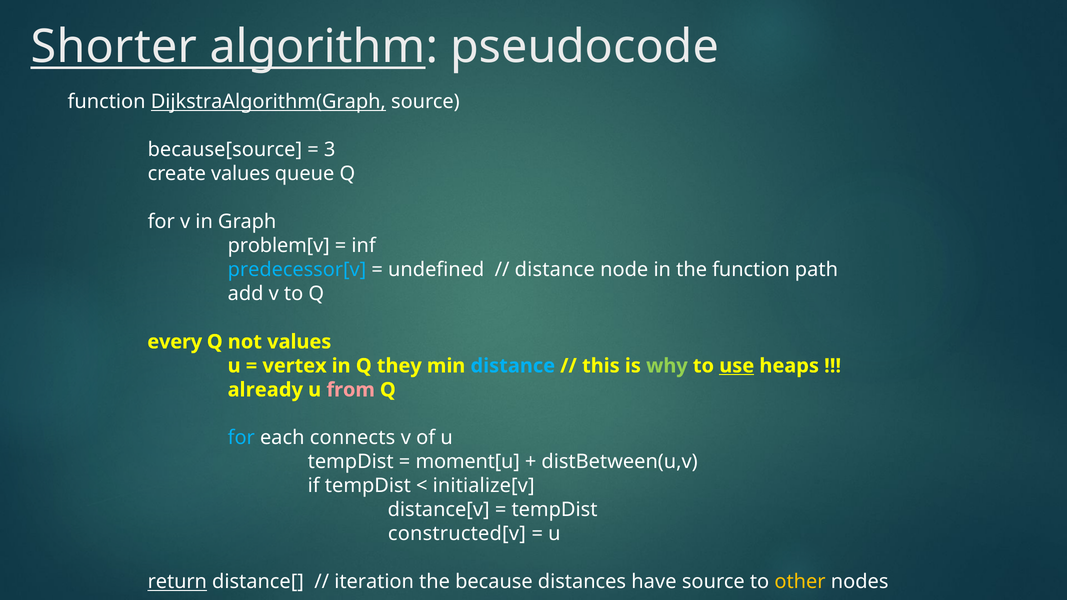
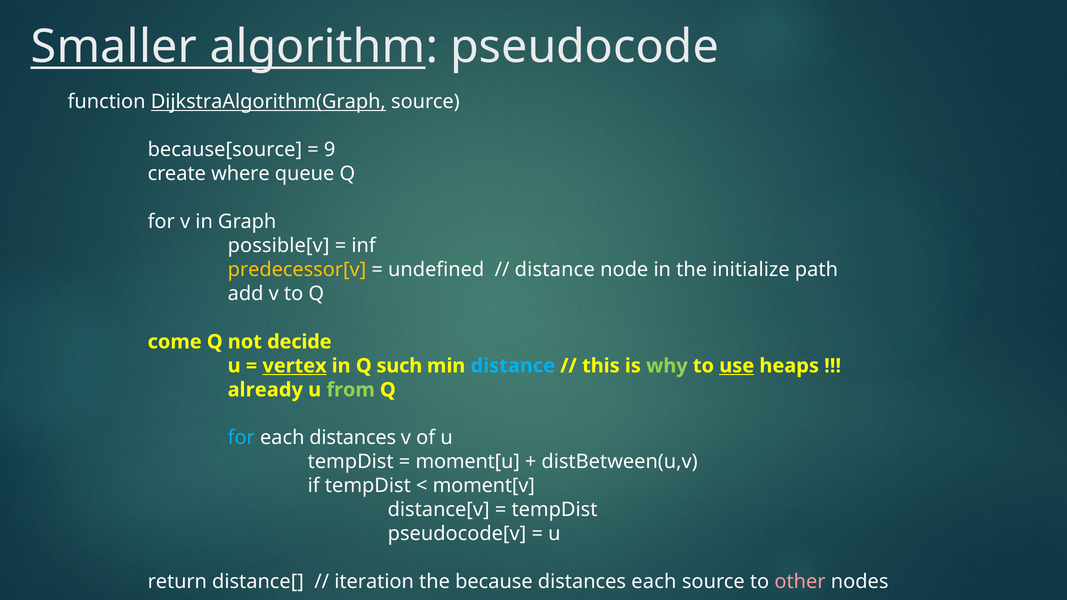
Shorter: Shorter -> Smaller
3: 3 -> 9
create values: values -> where
problem[v: problem[v -> possible[v
predecessor[v colour: light blue -> yellow
the function: function -> initialize
every: every -> come
not values: values -> decide
vertex underline: none -> present
they: they -> such
from colour: pink -> light green
each connects: connects -> distances
initialize[v: initialize[v -> moment[v
constructed[v: constructed[v -> pseudocode[v
return underline: present -> none
distances have: have -> each
other colour: yellow -> pink
